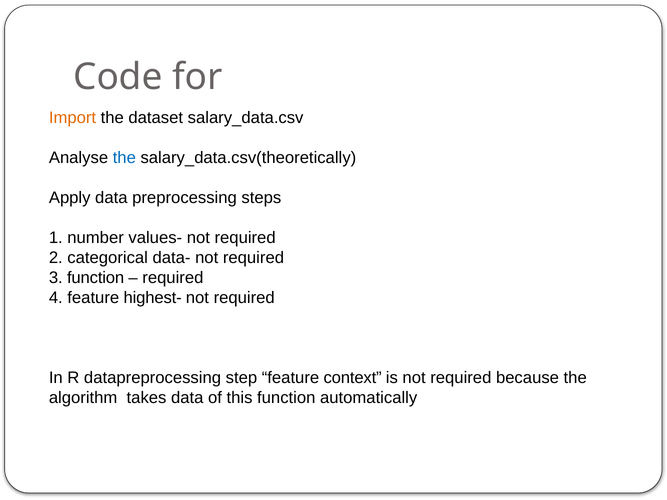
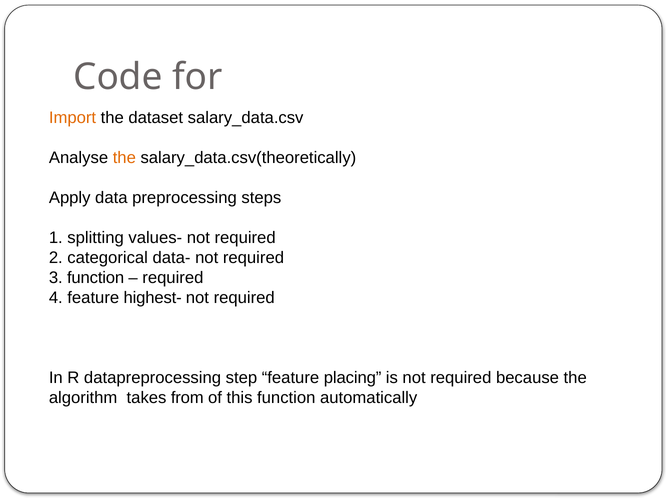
the at (124, 158) colour: blue -> orange
number: number -> splitting
context: context -> placing
takes data: data -> from
